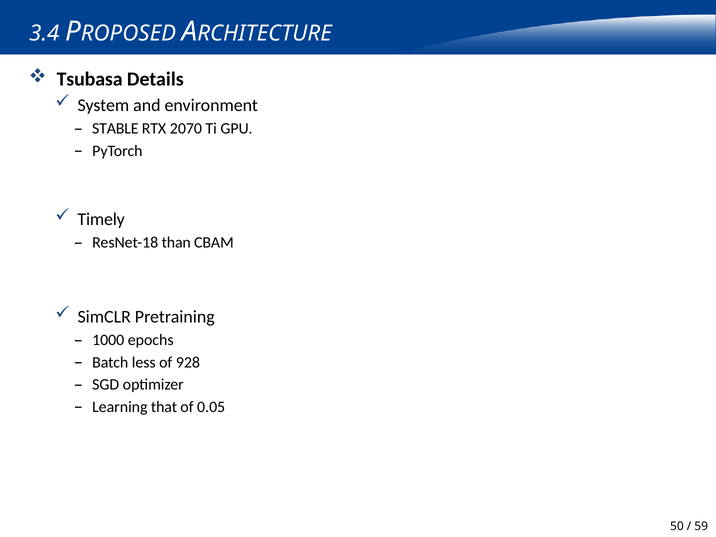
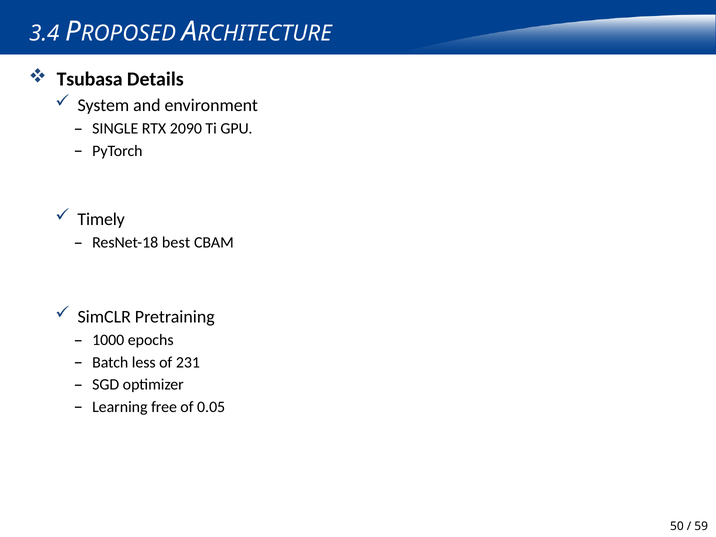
STABLE: STABLE -> SINGLE
2070: 2070 -> 2090
than: than -> best
928: 928 -> 231
that: that -> free
